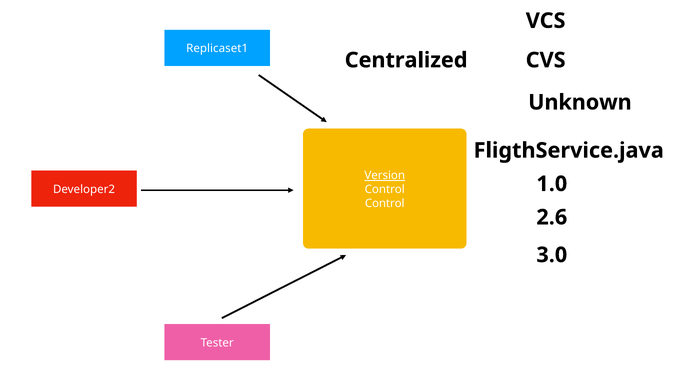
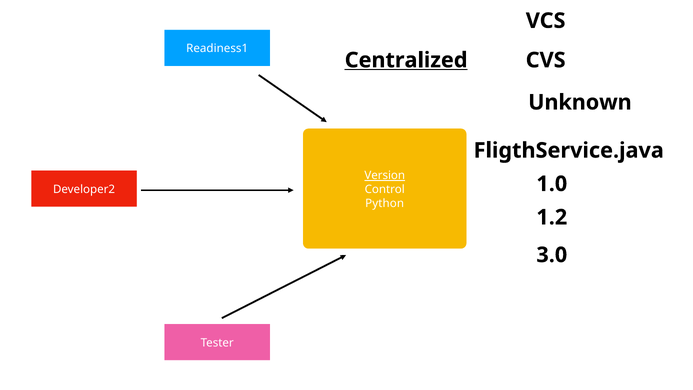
Replicaset1: Replicaset1 -> Readiness1
Centralized underline: none -> present
Control at (385, 203): Control -> Python
2.6: 2.6 -> 1.2
